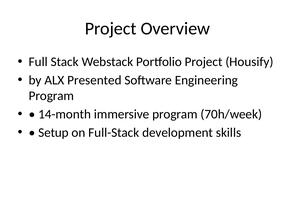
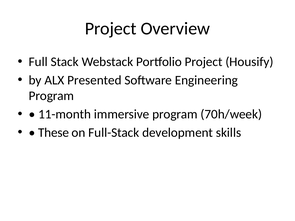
14-month: 14-month -> 11-month
Setup: Setup -> These
